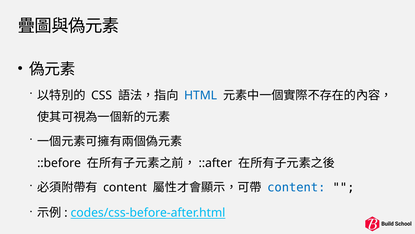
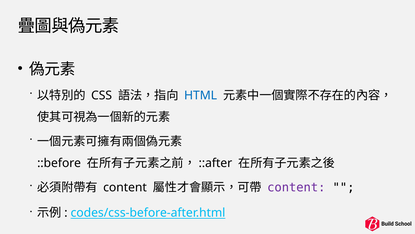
content at (296, 187) colour: blue -> purple
